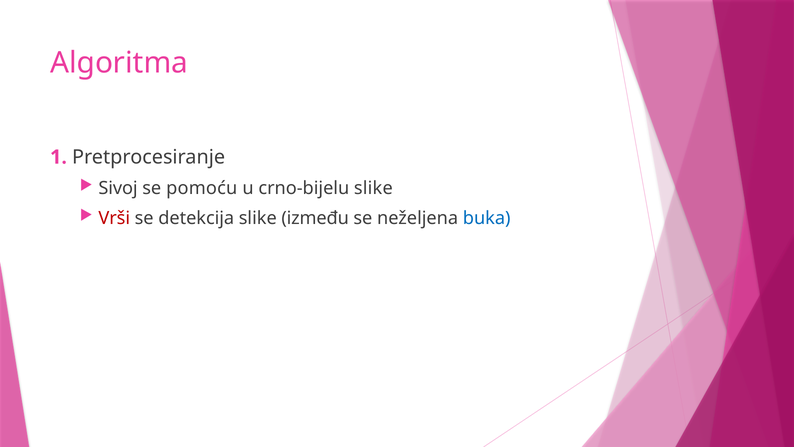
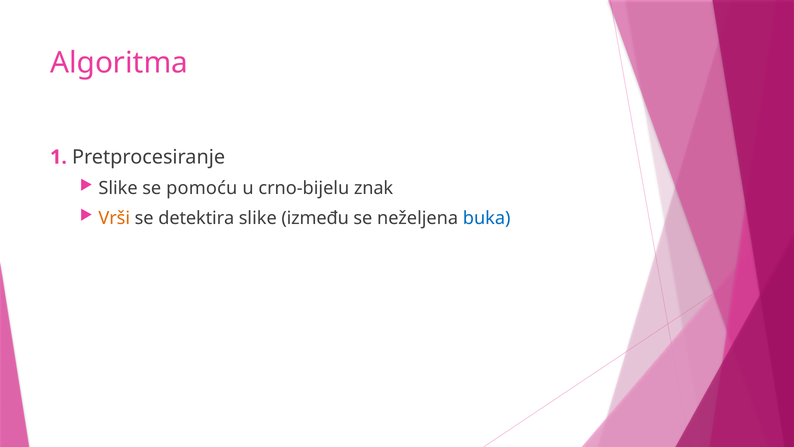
Sivoj at (118, 188): Sivoj -> Slike
crno-bijelu slike: slike -> znak
Vrši colour: red -> orange
detekcija: detekcija -> detektira
